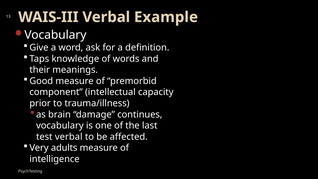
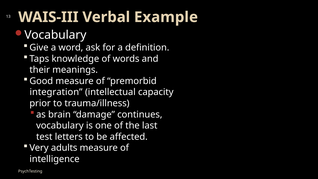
component: component -> integration
test verbal: verbal -> letters
